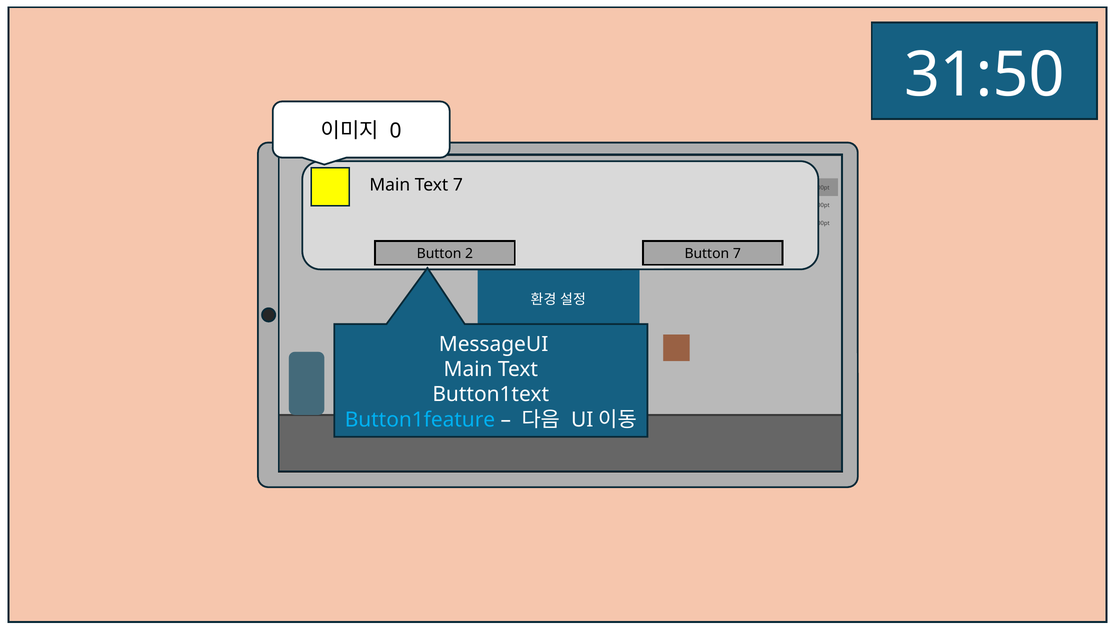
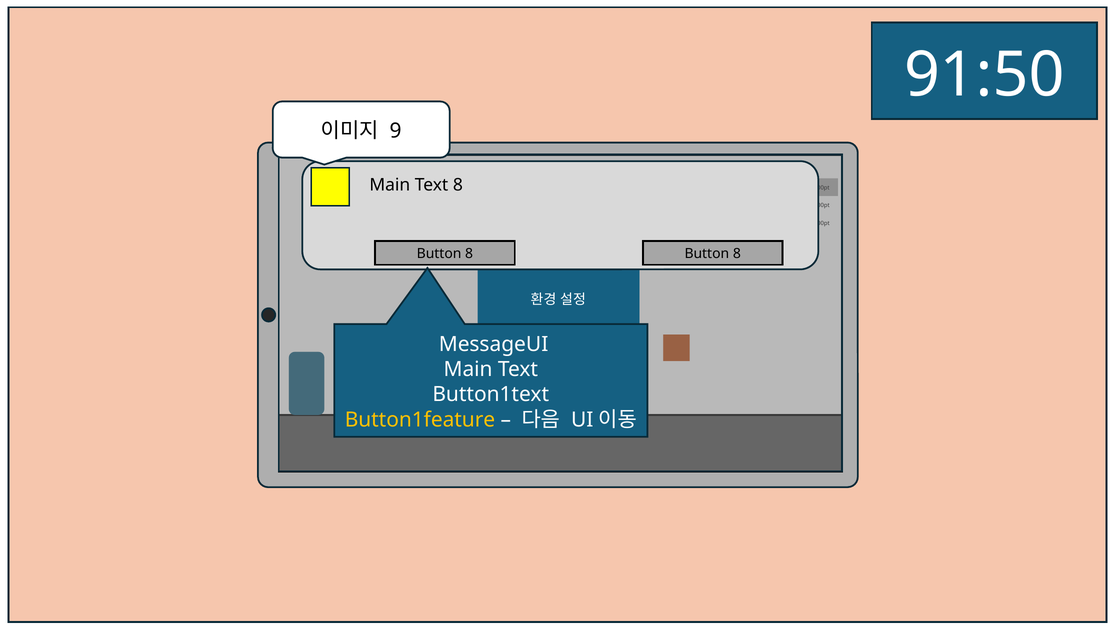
31:50: 31:50 -> 91:50
0: 0 -> 9
Text 7: 7 -> 8
2 at (469, 254): 2 -> 8
7 at (737, 254): 7 -> 8
Button1feature colour: light blue -> yellow
